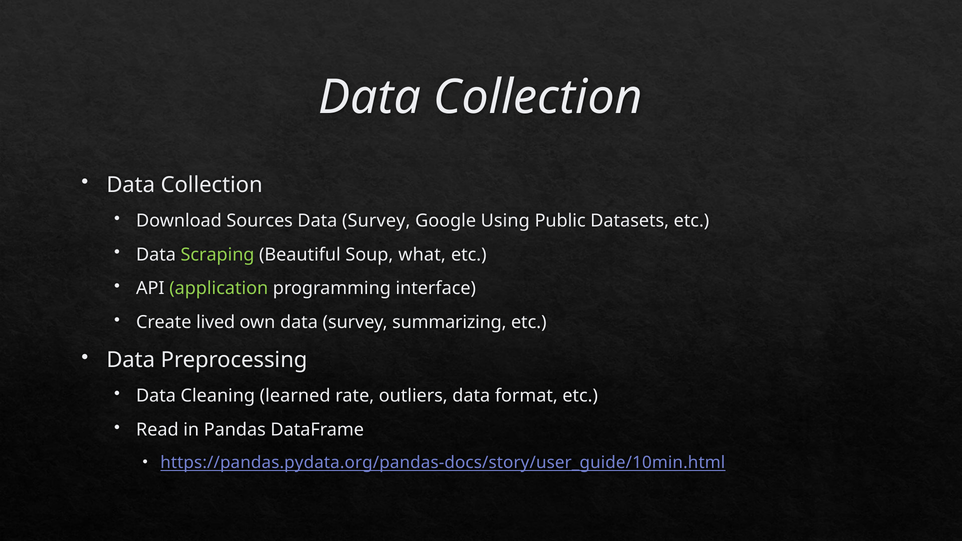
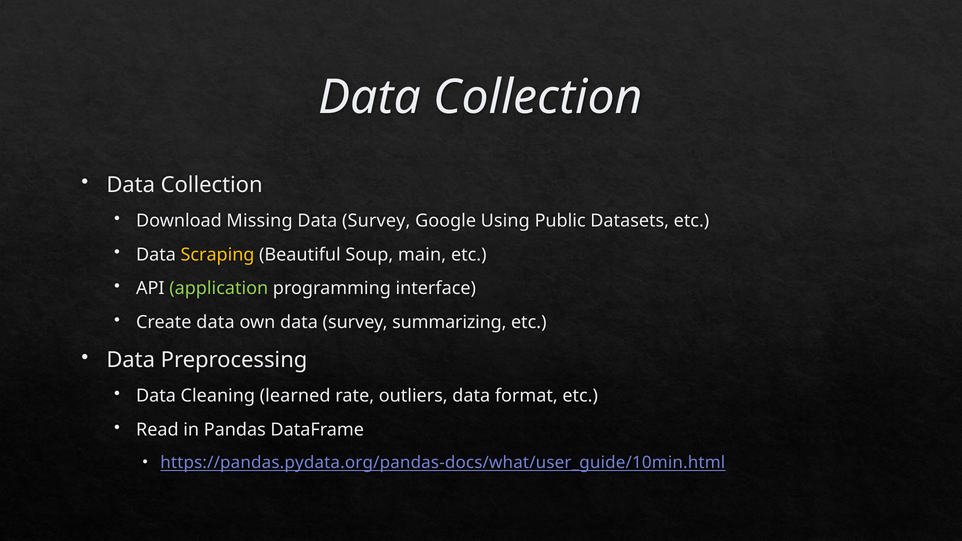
Sources: Sources -> Missing
Scraping colour: light green -> yellow
what: what -> main
Create lived: lived -> data
https://pandas.pydata.org/pandas-docs/story/user_guide/10min.html: https://pandas.pydata.org/pandas-docs/story/user_guide/10min.html -> https://pandas.pydata.org/pandas-docs/what/user_guide/10min.html
